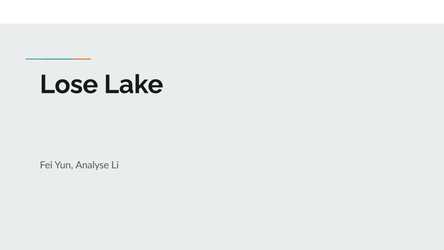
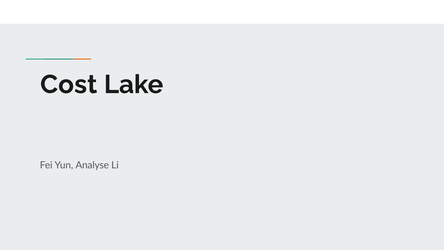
Lose: Lose -> Cost
